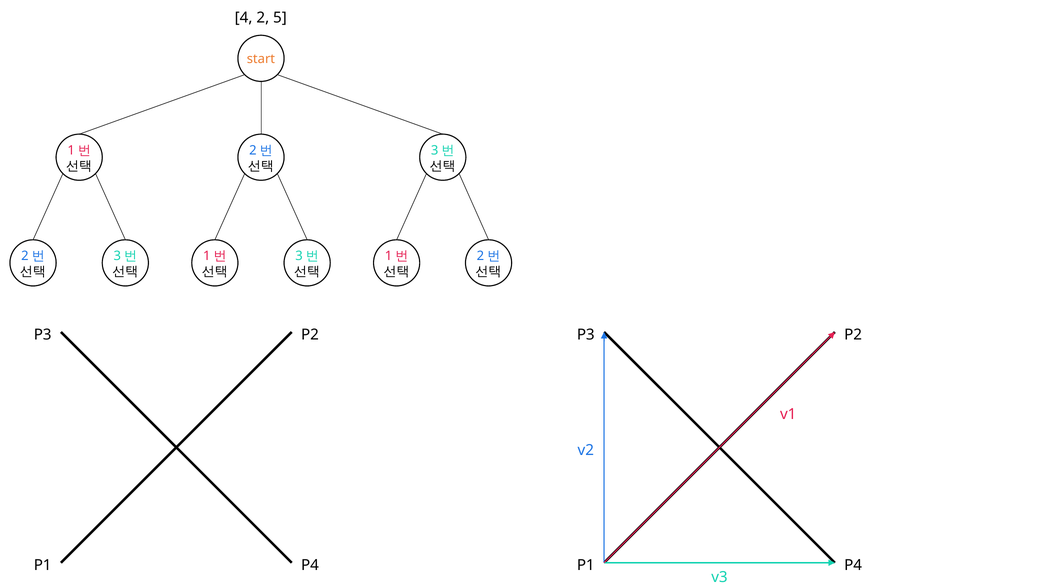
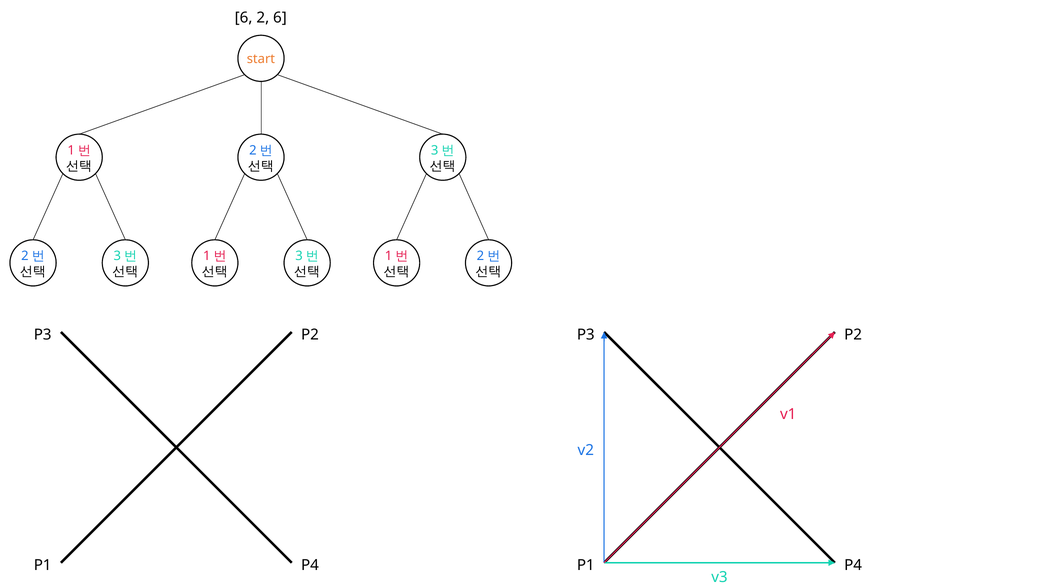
4 at (244, 18): 4 -> 6
2 5: 5 -> 6
